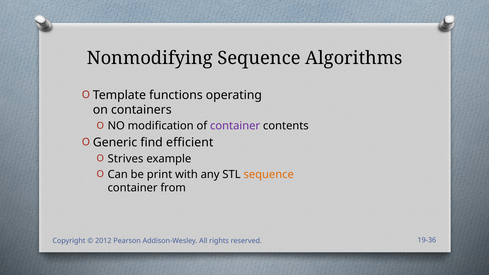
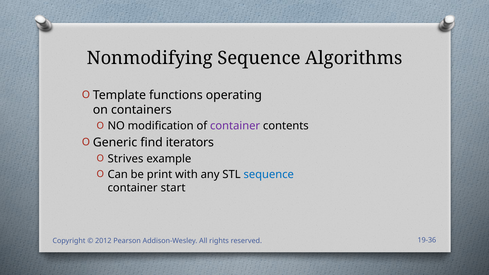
efficient: efficient -> iterators
sequence at (269, 174) colour: orange -> blue
from: from -> start
